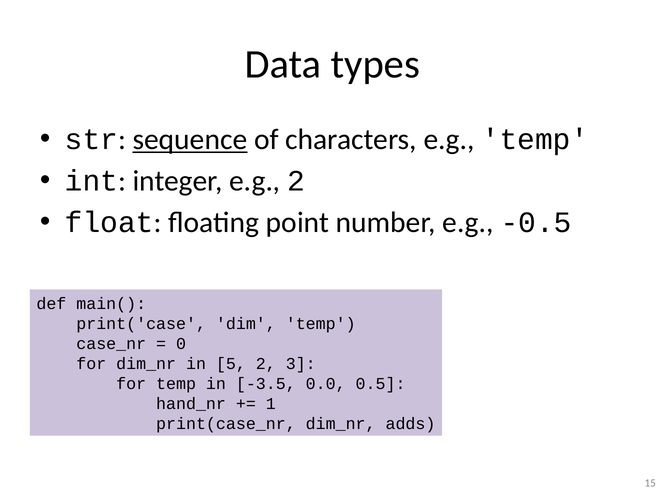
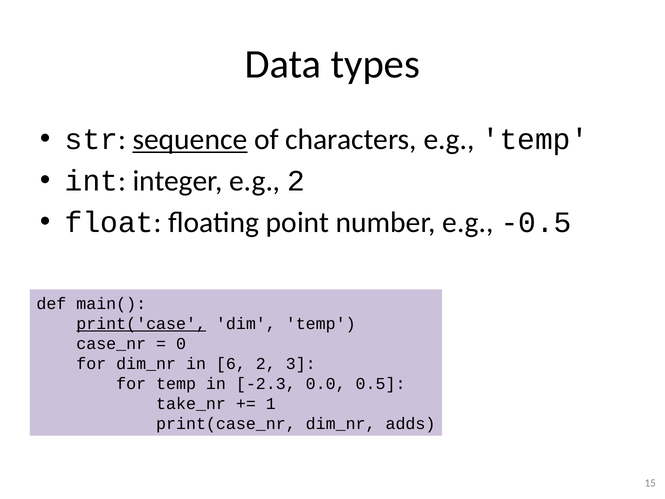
print('case underline: none -> present
5: 5 -> 6
-3.5: -3.5 -> -2.3
hand_nr: hand_nr -> take_nr
